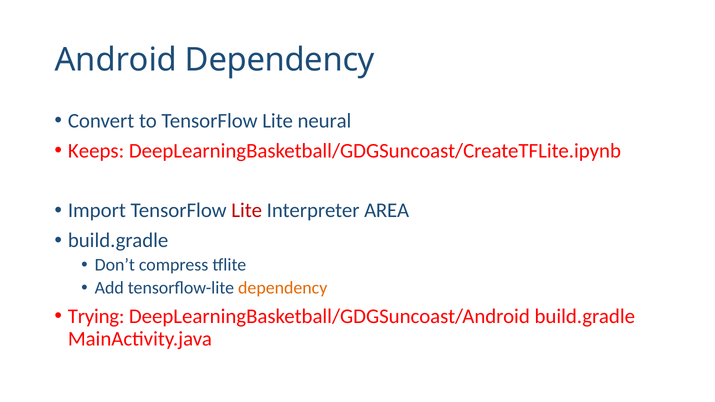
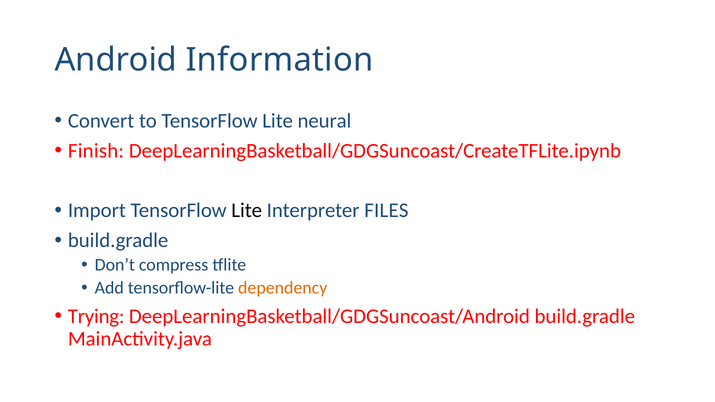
Android Dependency: Dependency -> Information
Keeps: Keeps -> Finish
Lite at (247, 211) colour: red -> black
AREA: AREA -> FILES
